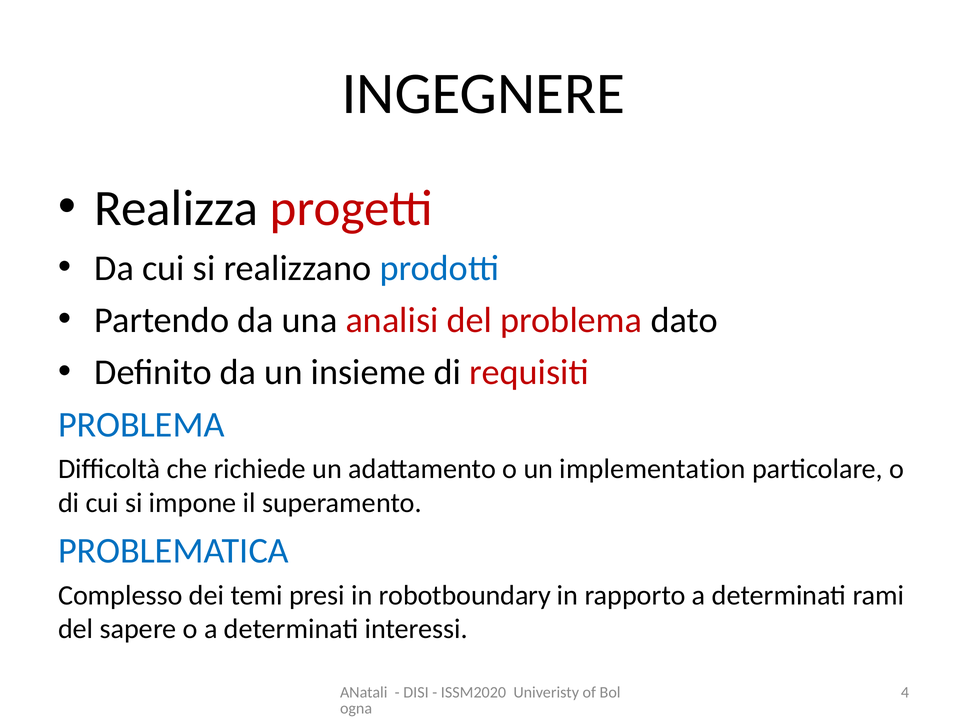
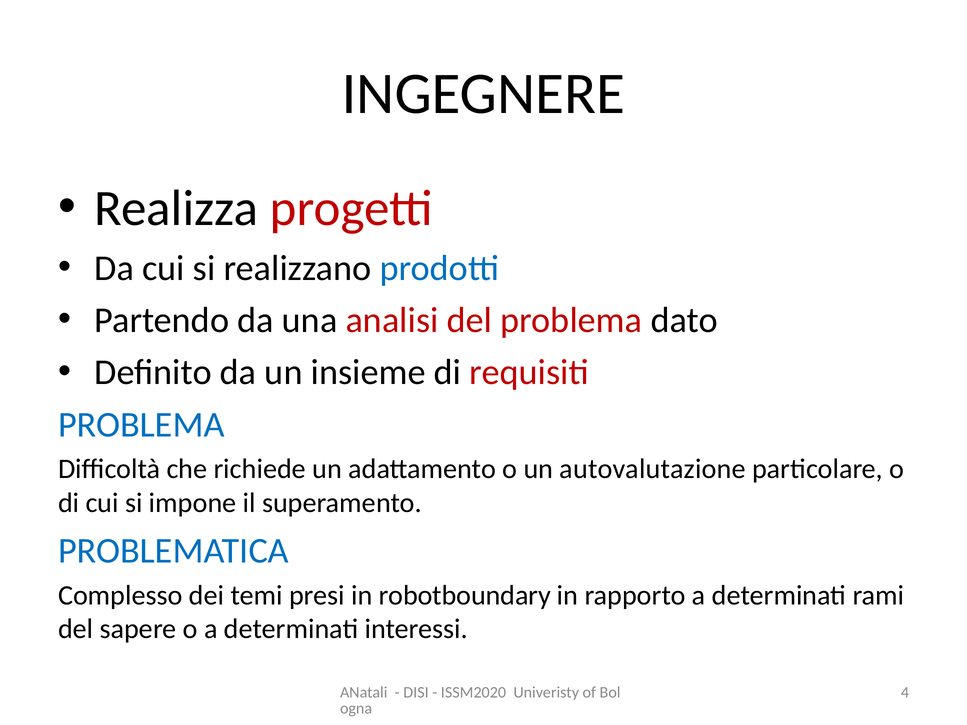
implementation: implementation -> autovalutazione
